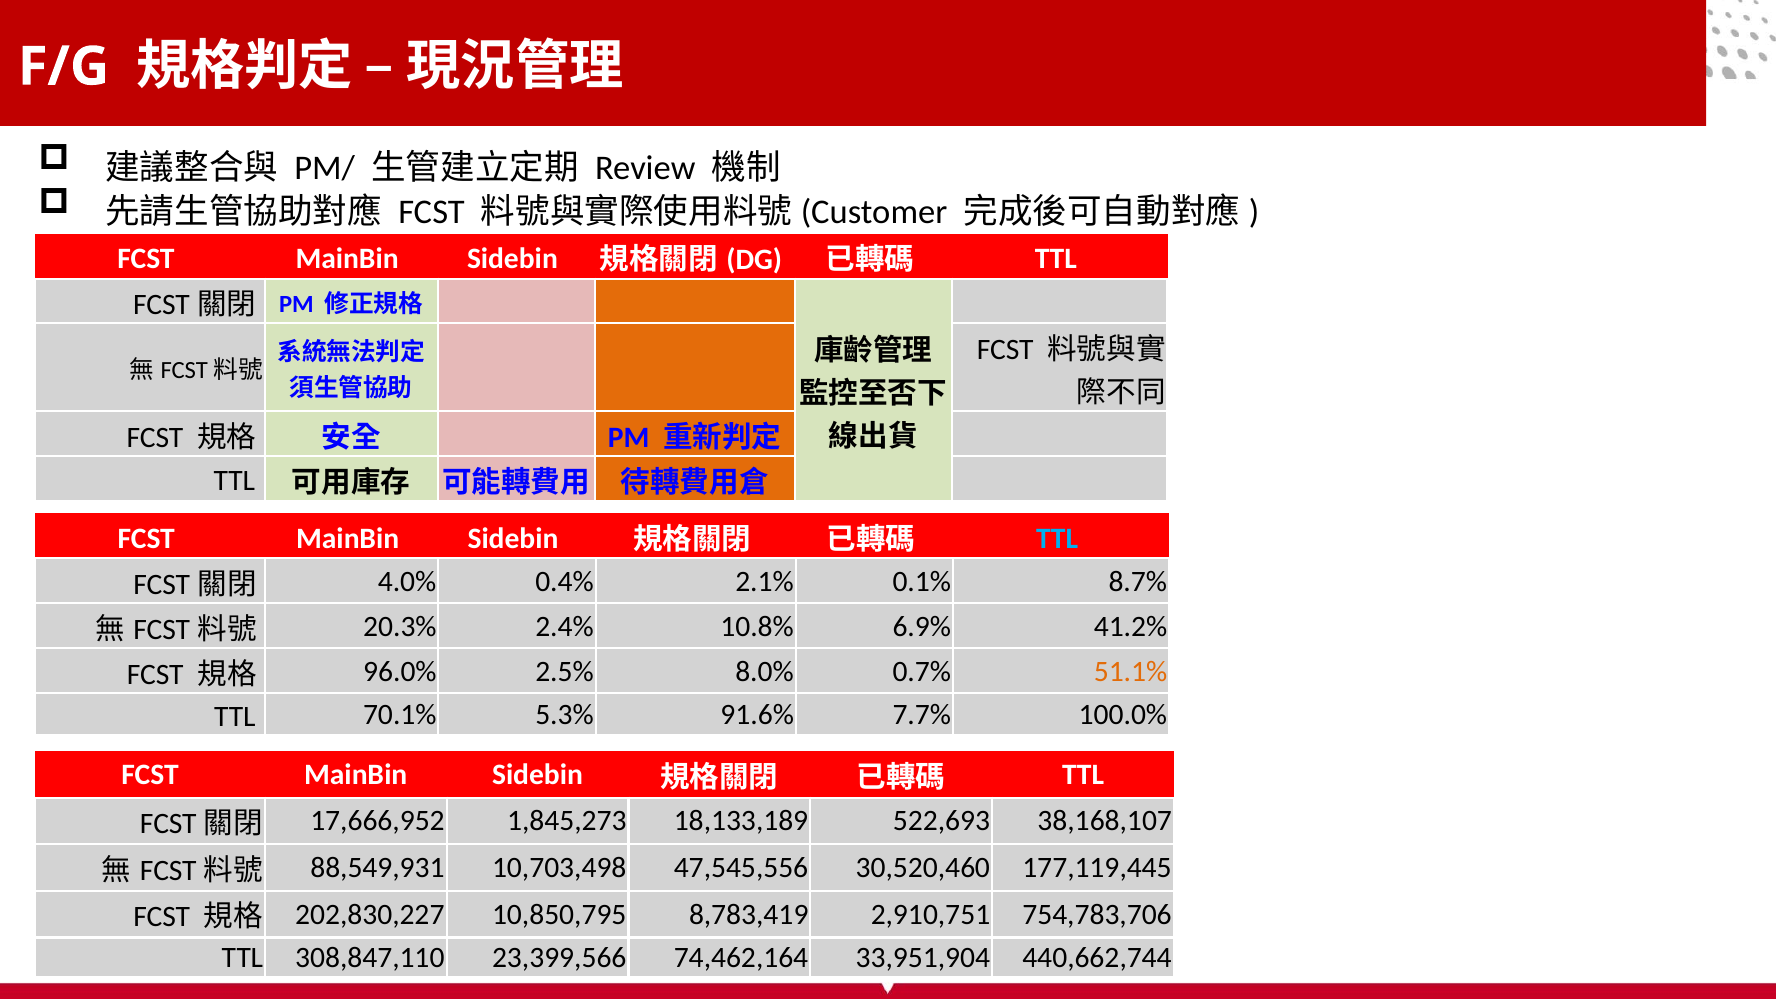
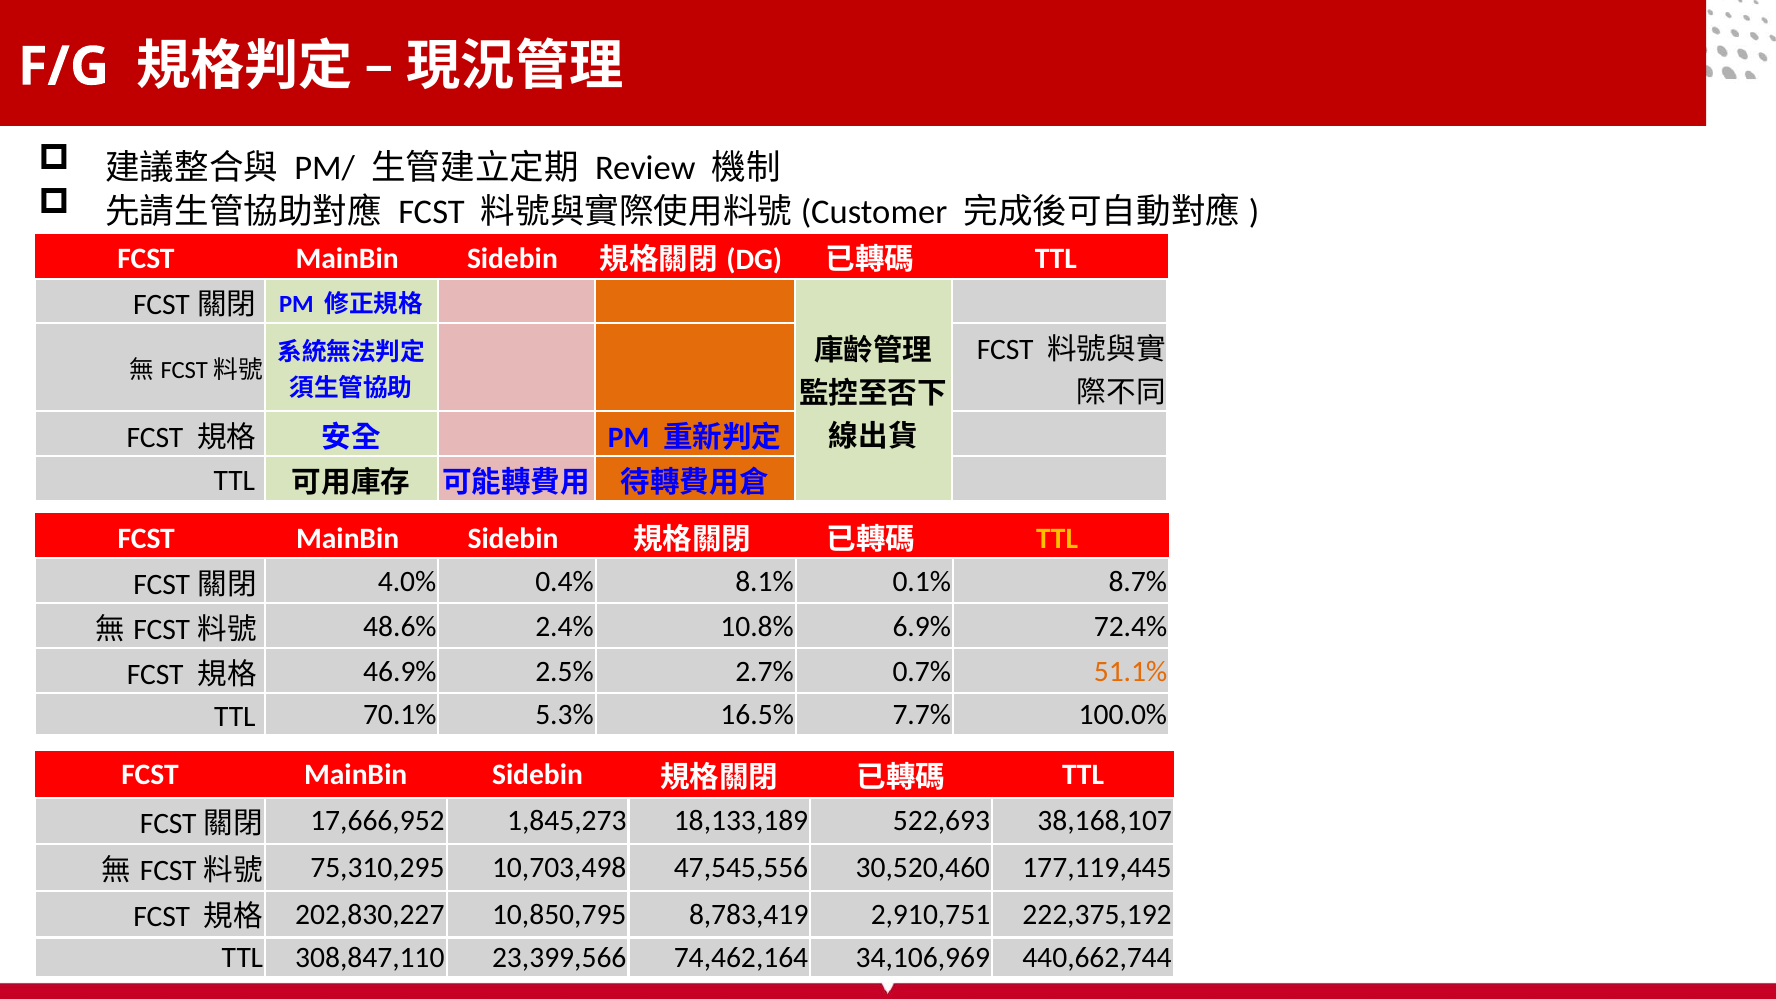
TTL at (1057, 539) colour: light blue -> yellow
2.1%: 2.1% -> 8.1%
20.3%: 20.3% -> 48.6%
41.2%: 41.2% -> 72.4%
96.0%: 96.0% -> 46.9%
8.0%: 8.0% -> 2.7%
91.6%: 91.6% -> 16.5%
88,549,931: 88,549,931 -> 75,310,295
754,783,706: 754,783,706 -> 222,375,192
33,951,904: 33,951,904 -> 34,106,969
